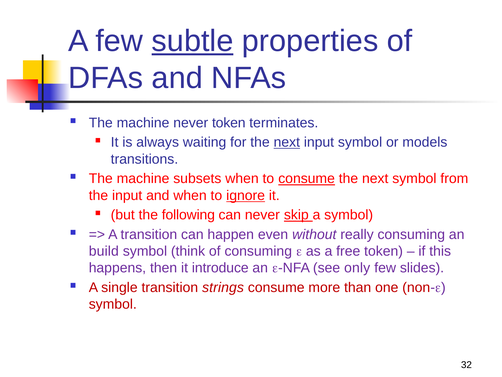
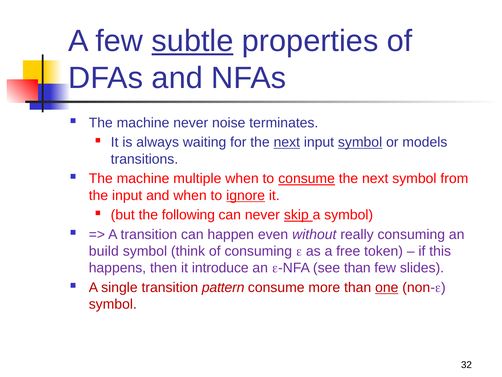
never token: token -> noise
symbol at (360, 142) underline: none -> present
subsets: subsets -> multiple
see only: only -> than
strings: strings -> pattern
one underline: none -> present
